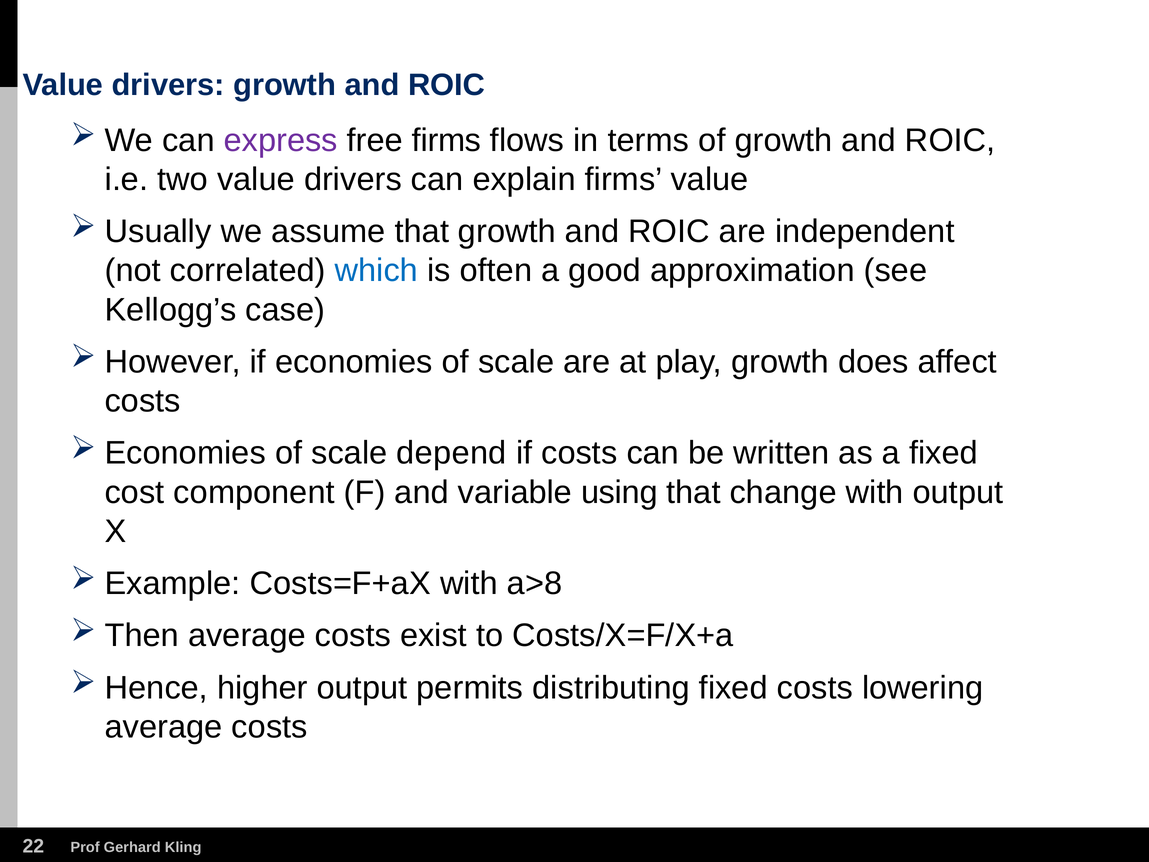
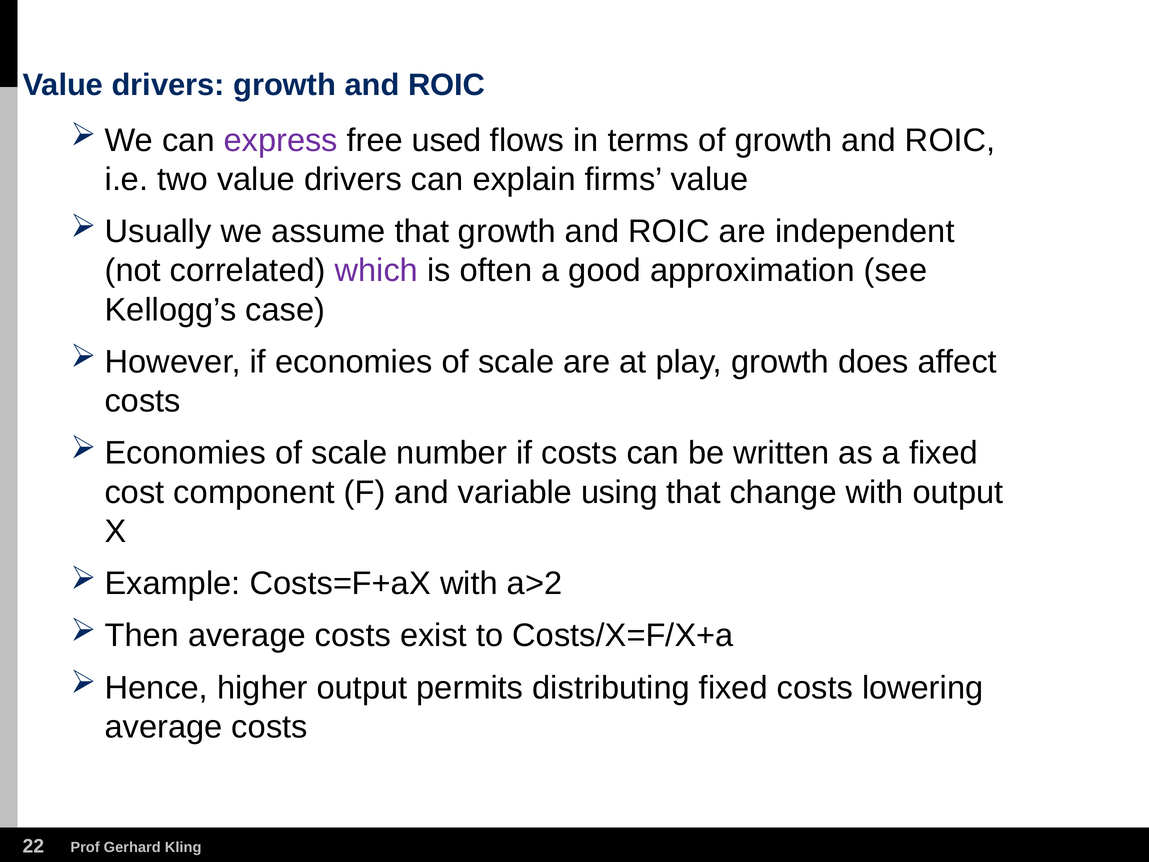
free firms: firms -> used
which colour: blue -> purple
depend: depend -> number
a>8: a>8 -> a>2
